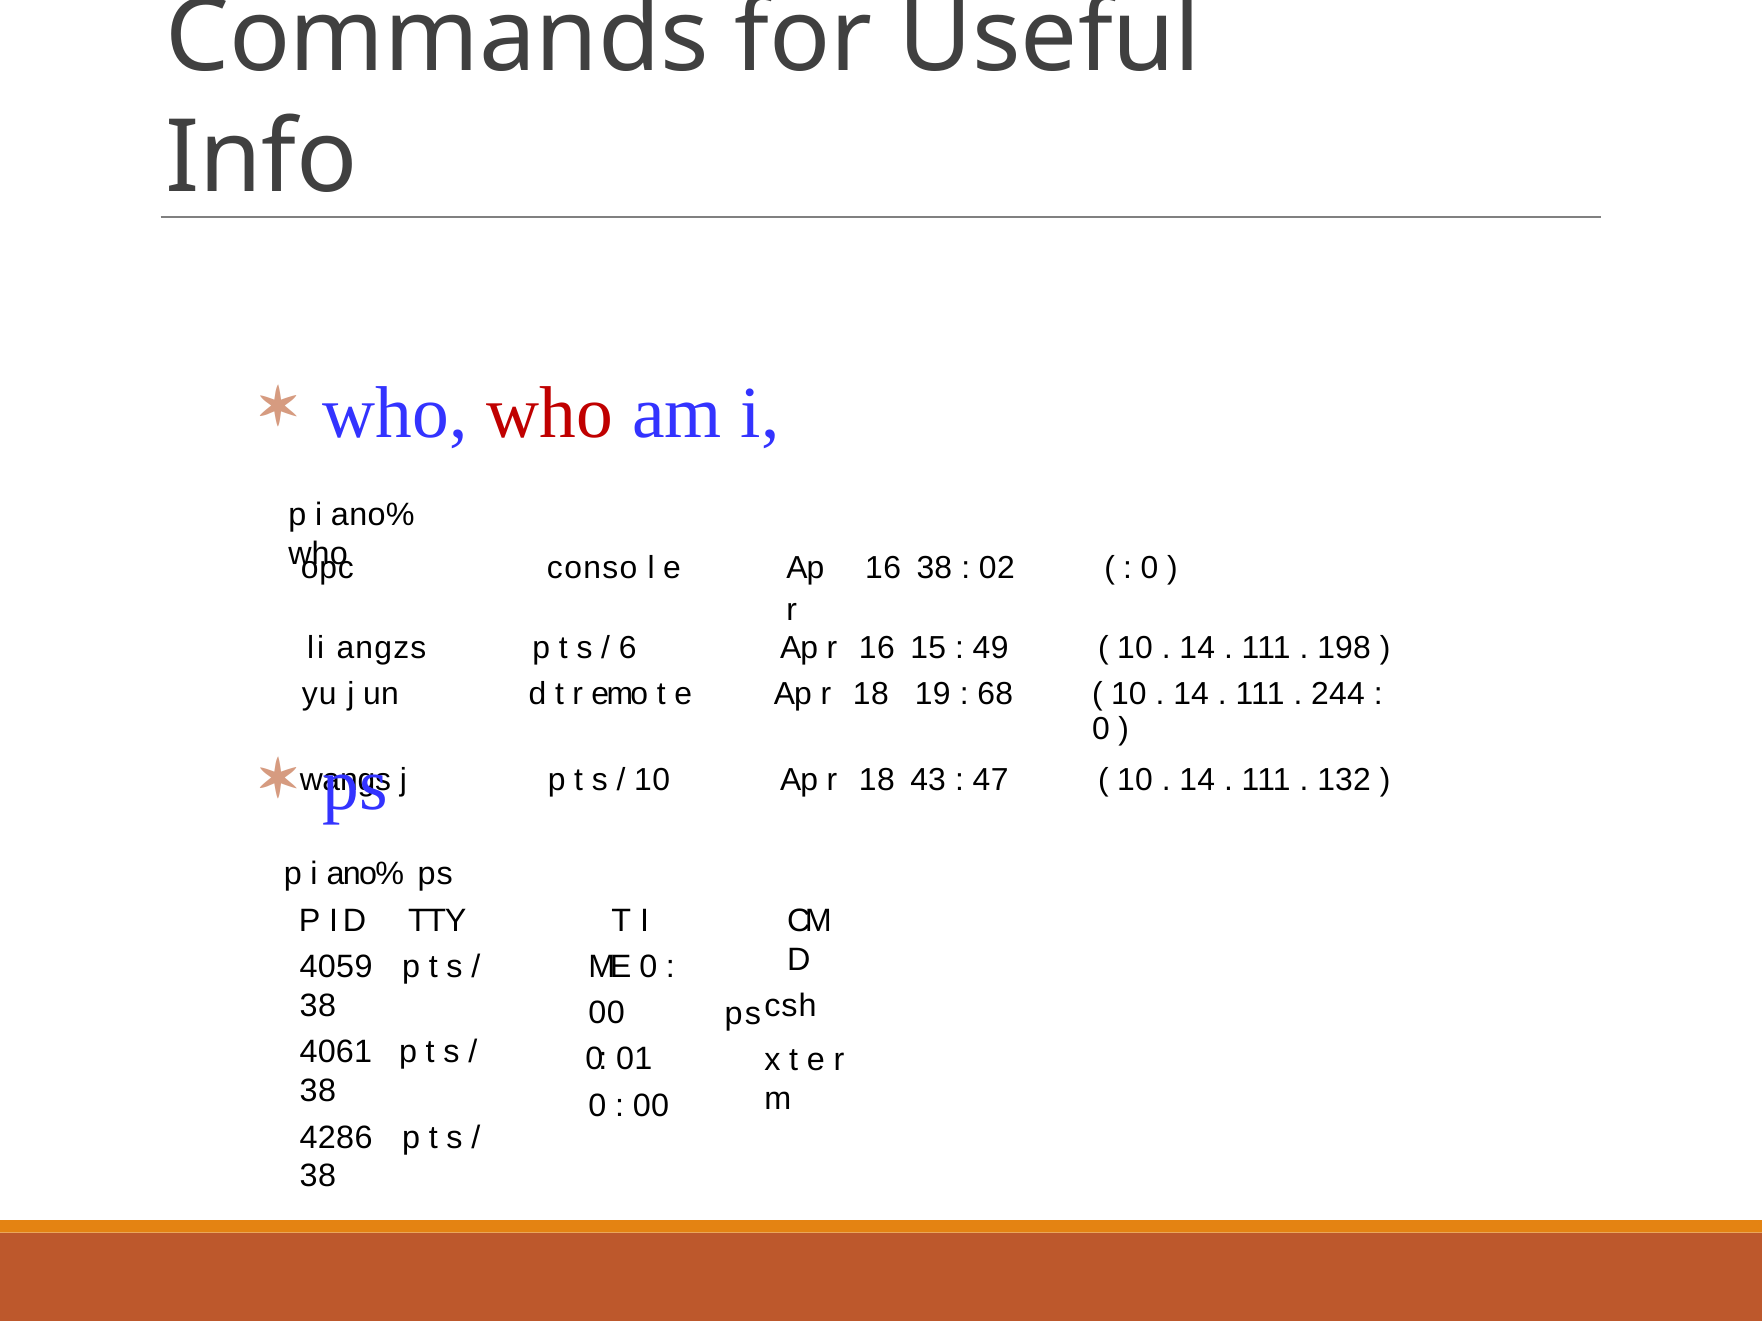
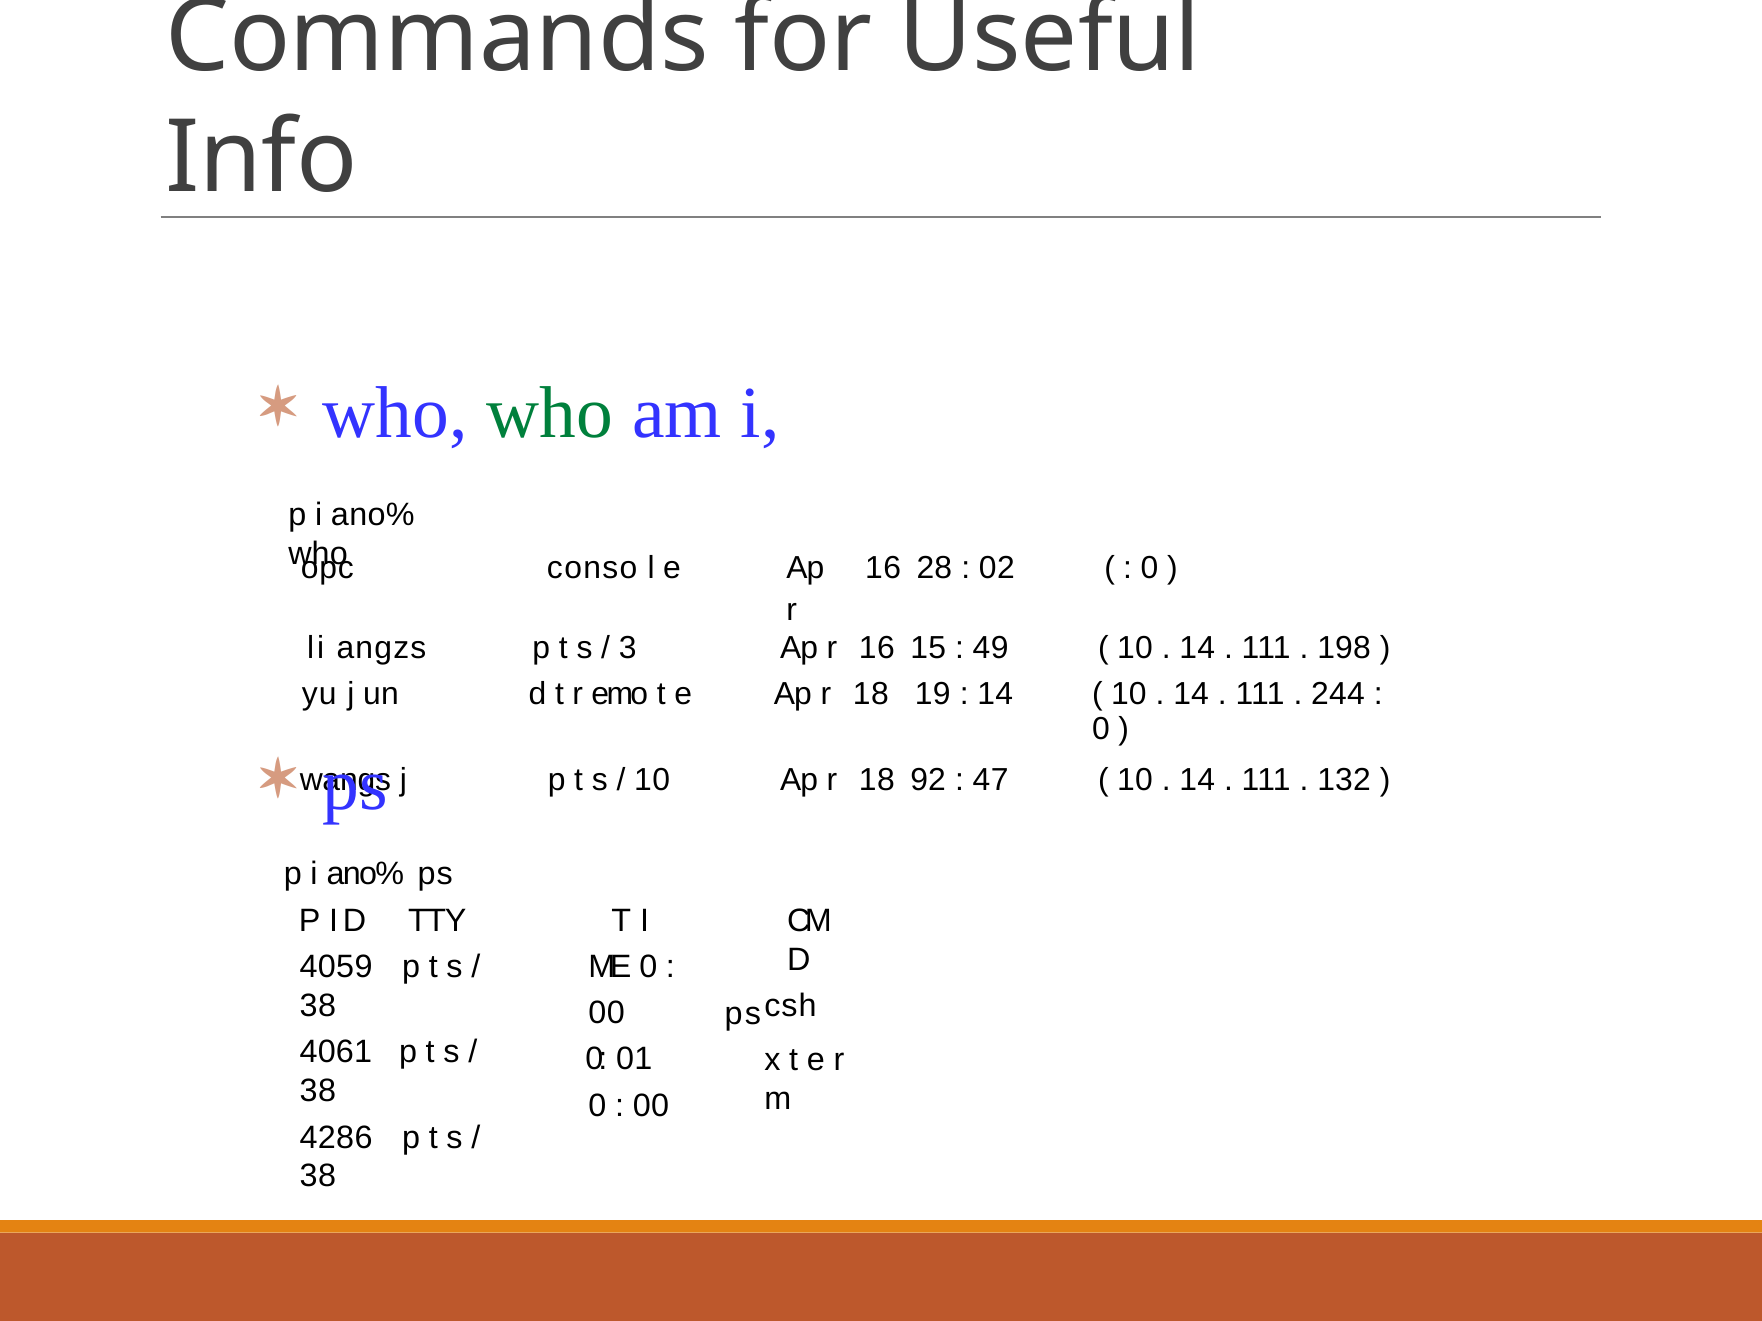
who at (550, 414) colour: red -> green
16 38: 38 -> 28
6: 6 -> 3
68 at (995, 694): 68 -> 14
43: 43 -> 92
